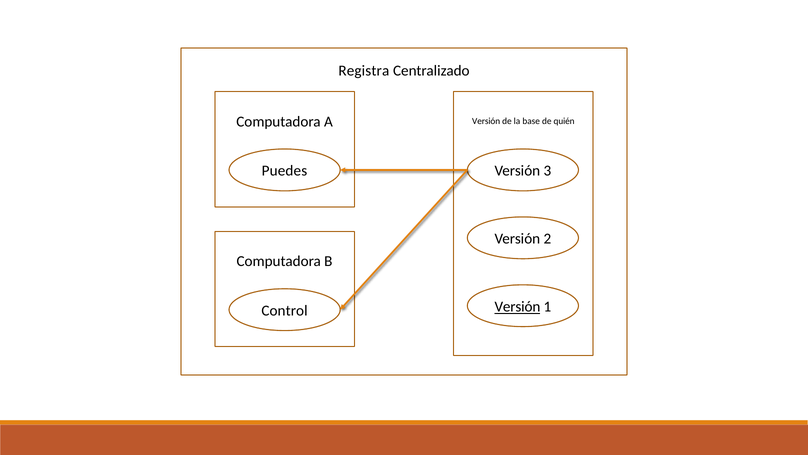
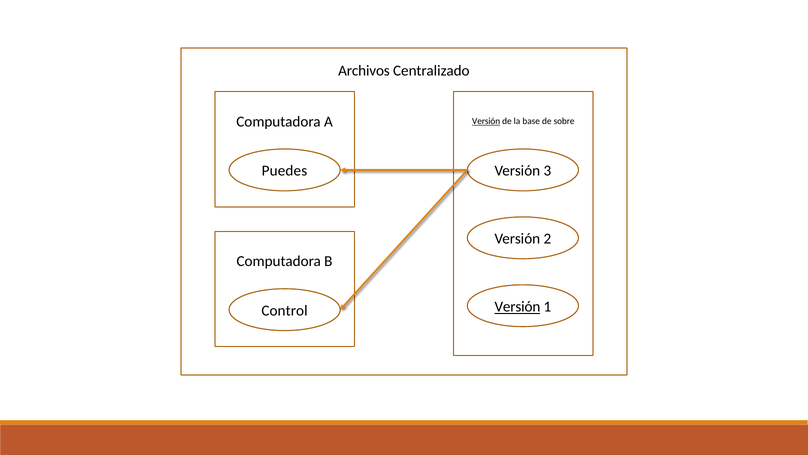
Registra: Registra -> Archivos
Versión at (486, 121) underline: none -> present
quién: quién -> sobre
